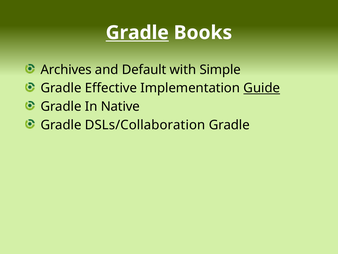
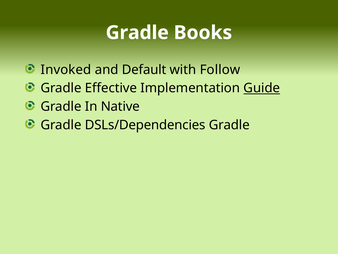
Gradle at (137, 33) underline: present -> none
Archives: Archives -> Invoked
Simple: Simple -> Follow
DSLs/Collaboration: DSLs/Collaboration -> DSLs/Dependencies
